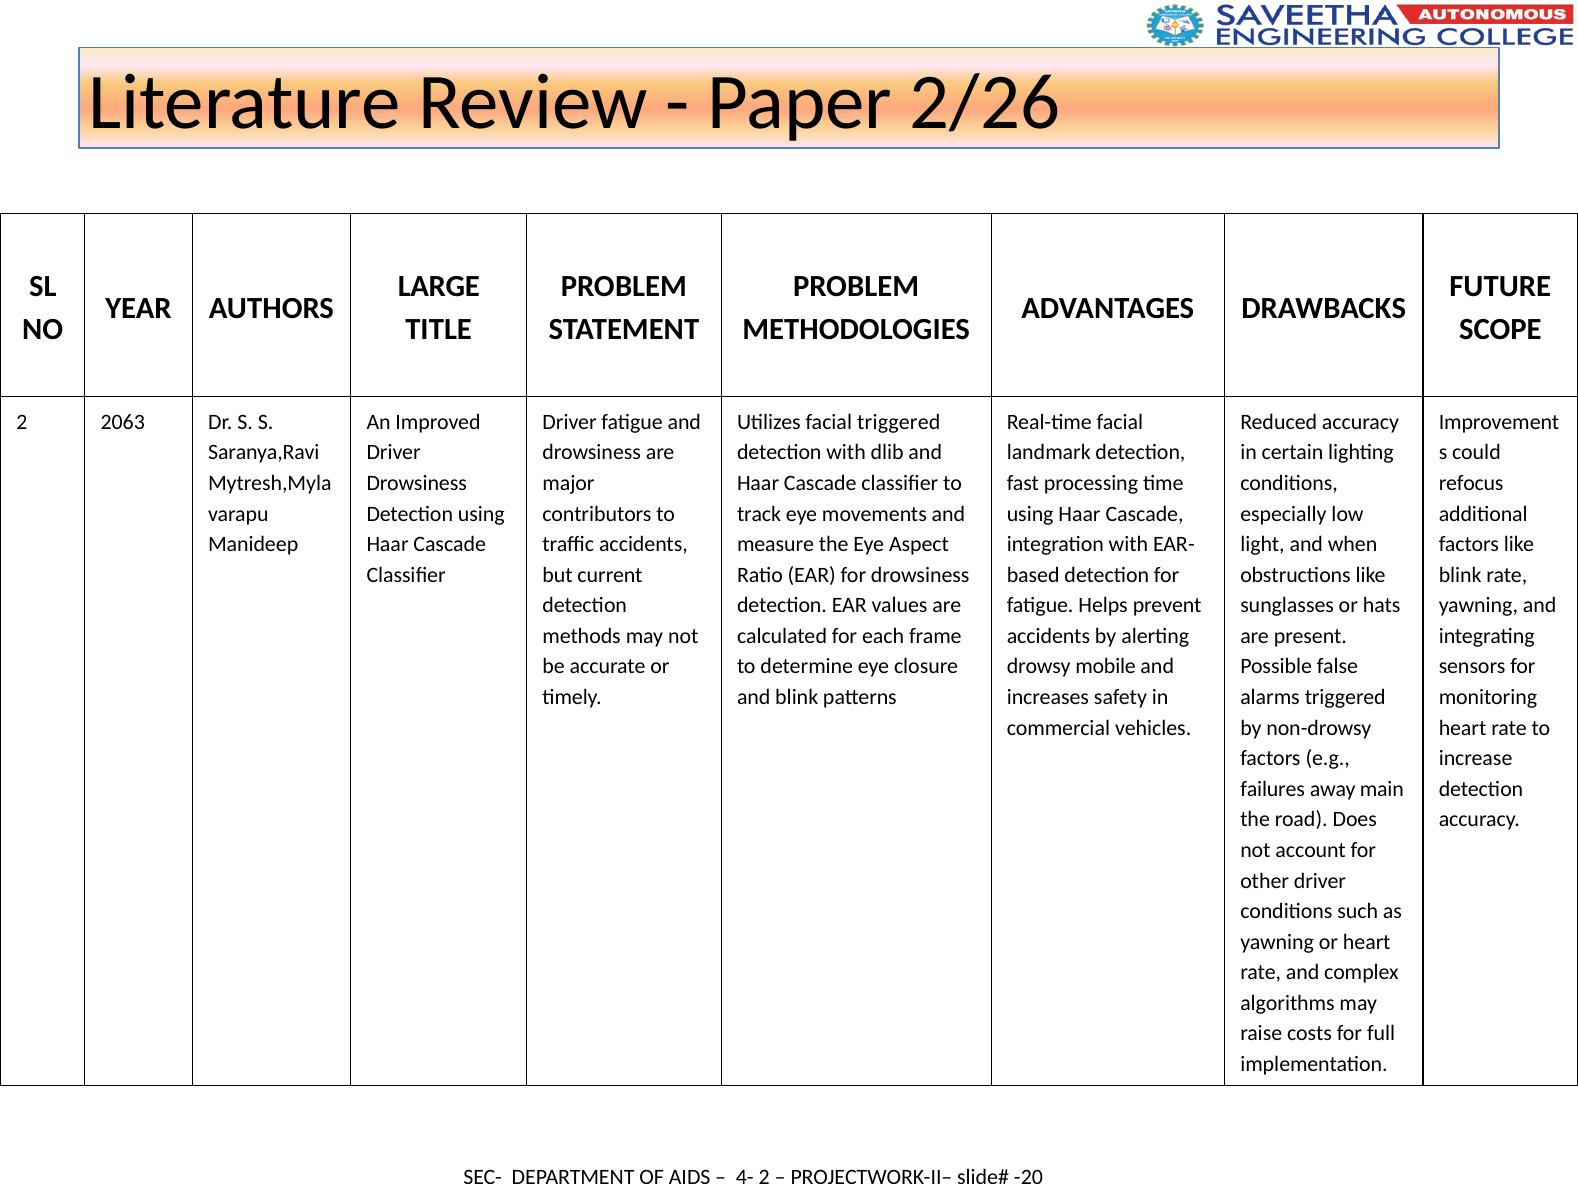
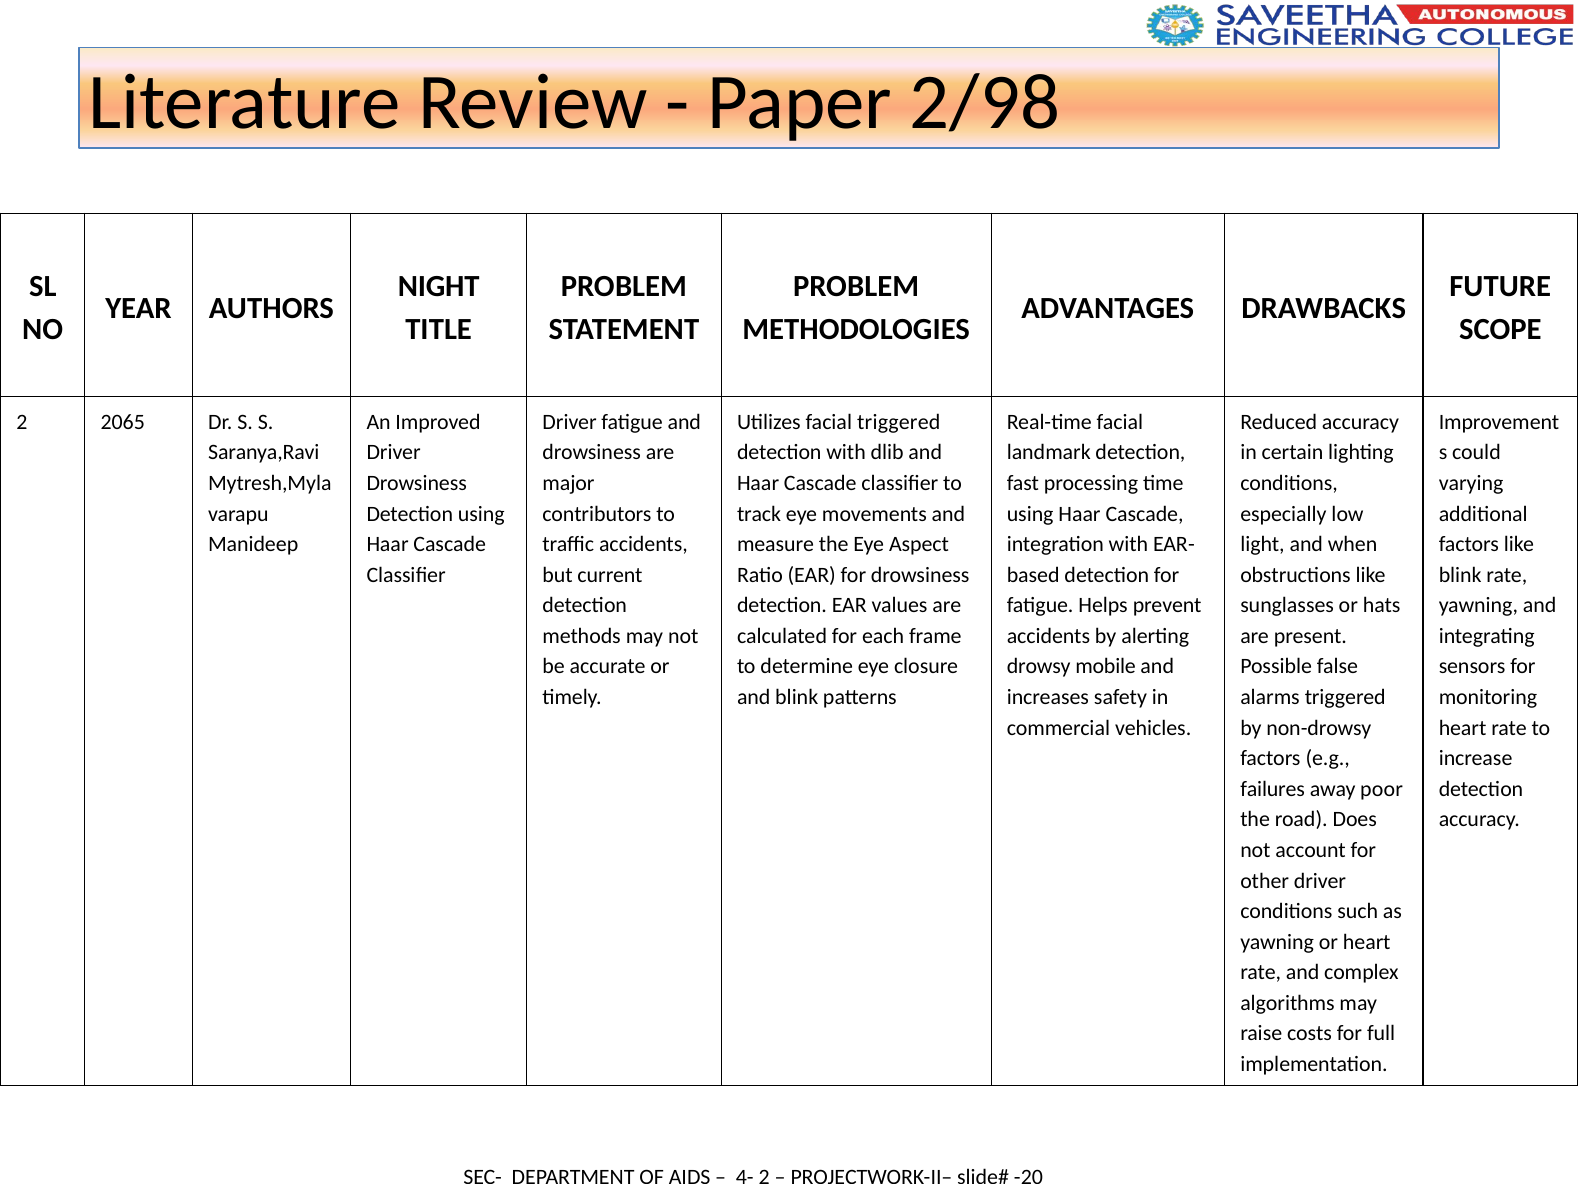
2/26: 2/26 -> 2/98
LARGE: LARGE -> NIGHT
2063: 2063 -> 2065
refocus: refocus -> varying
main: main -> poor
